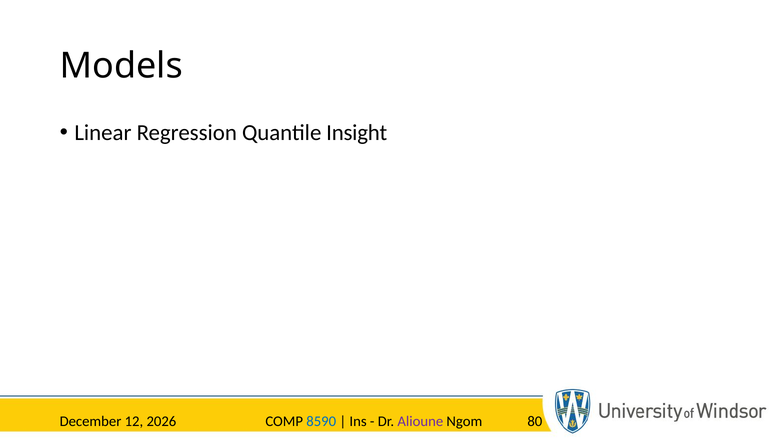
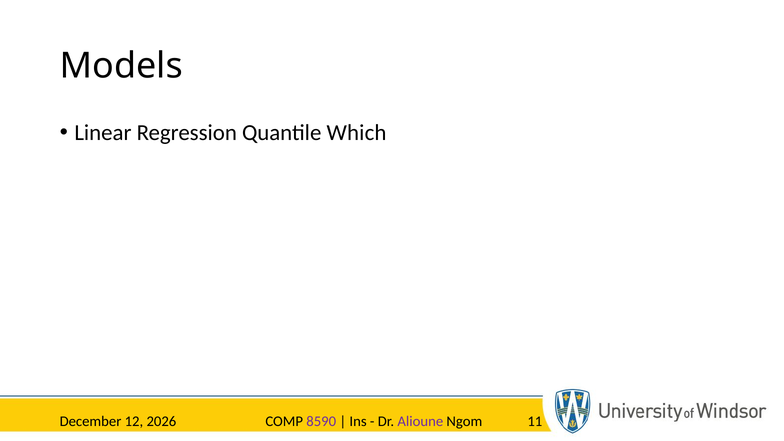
Insight: Insight -> Which
8590 colour: blue -> purple
80: 80 -> 11
